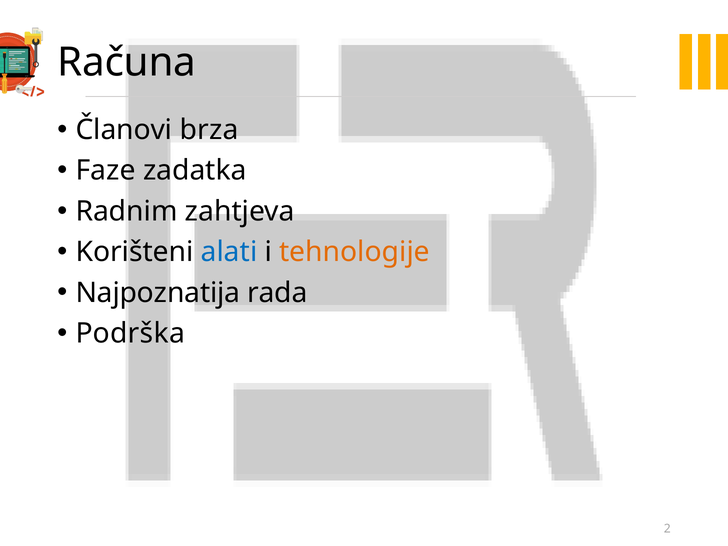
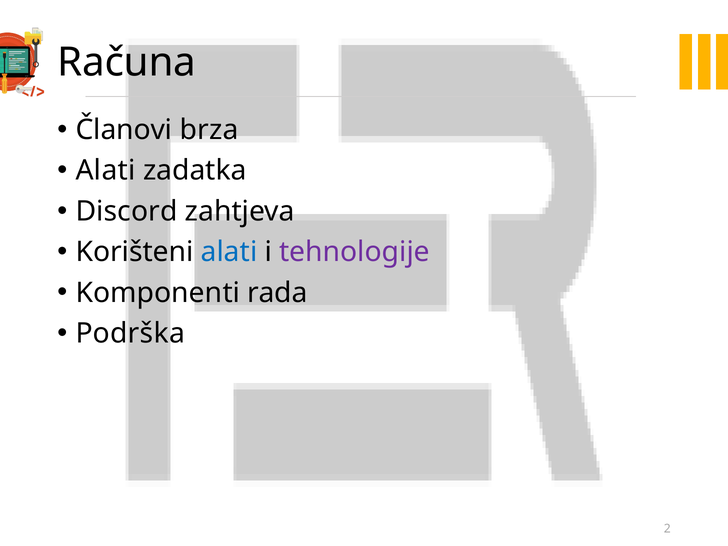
Faze at (106, 171): Faze -> Alati
Radnim: Radnim -> Discord
tehnologije colour: orange -> purple
Najpoznatija: Najpoznatija -> Komponenti
